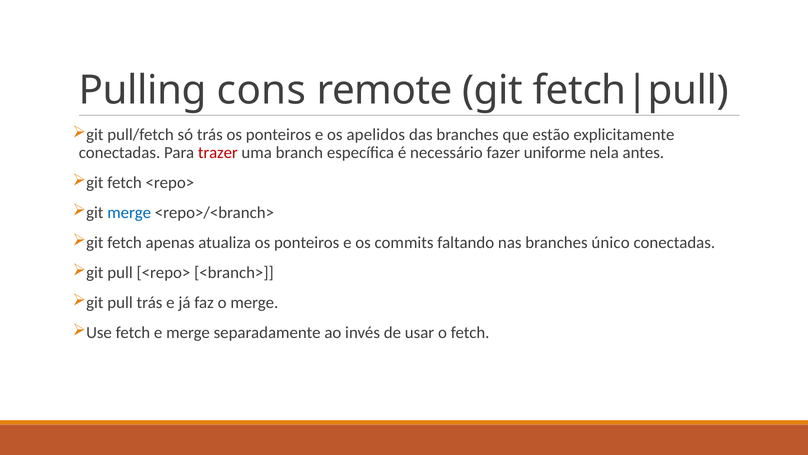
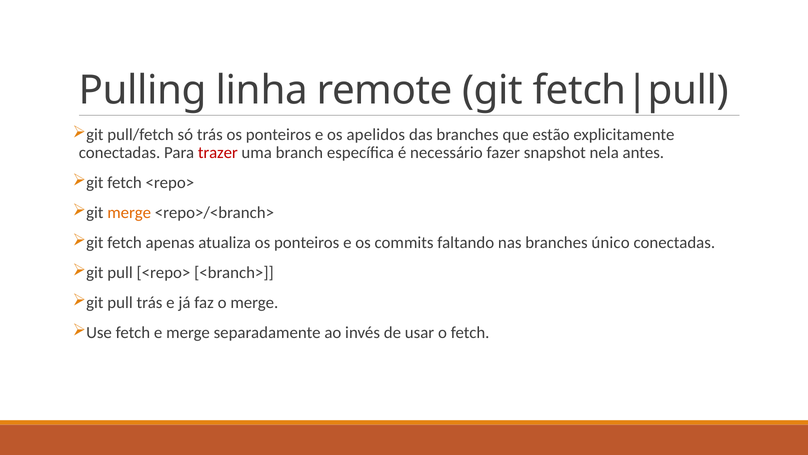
cons: cons -> linha
uniforme: uniforme -> snapshot
merge at (129, 213) colour: blue -> orange
